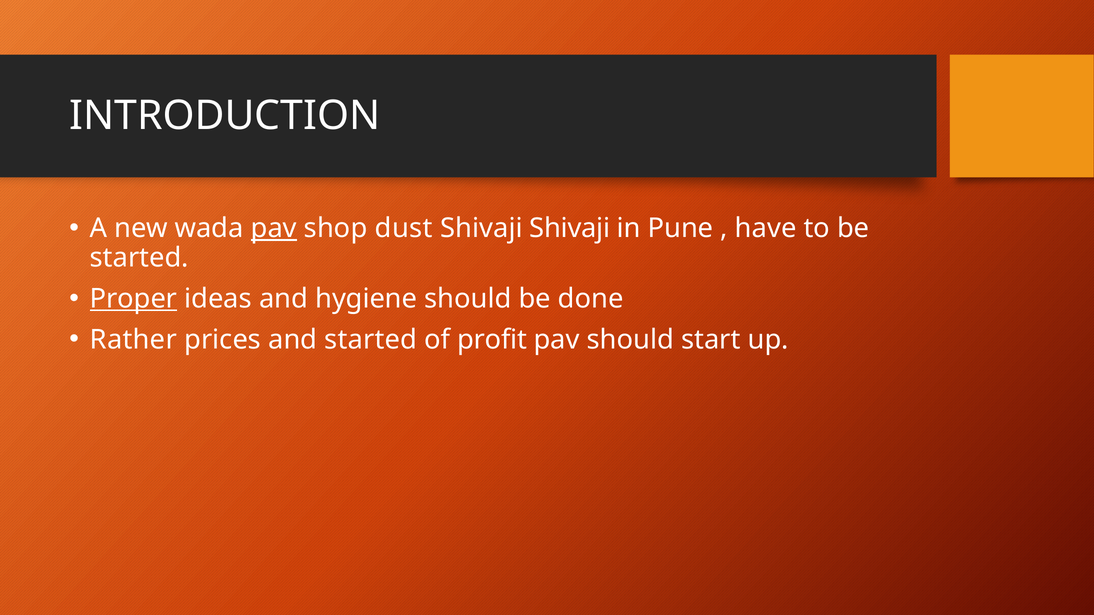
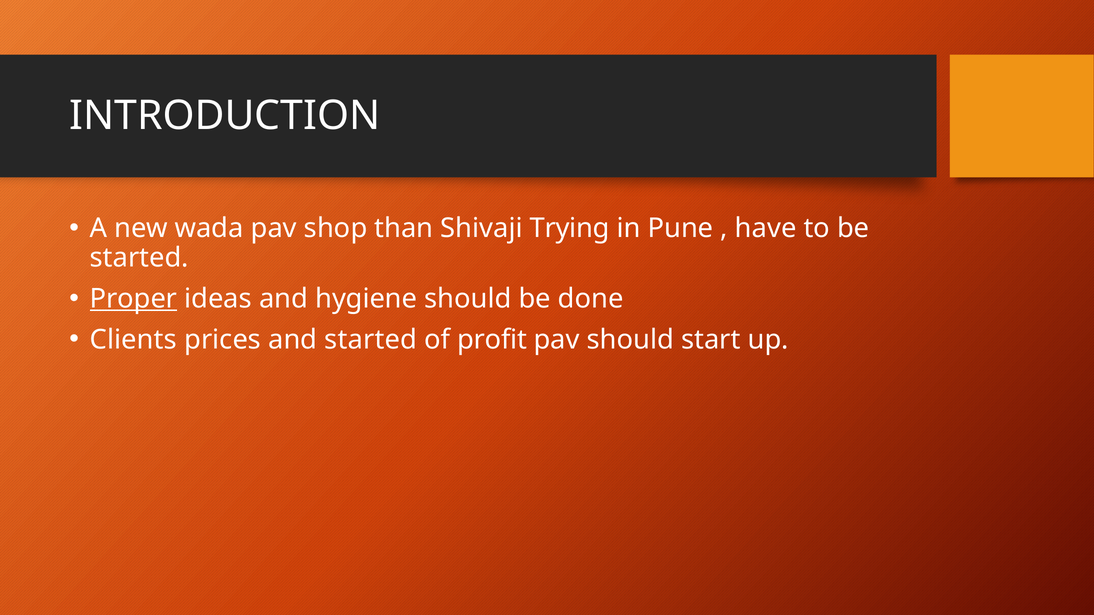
pav at (274, 228) underline: present -> none
dust: dust -> than
Shivaji Shivaji: Shivaji -> Trying
Rather: Rather -> Clients
